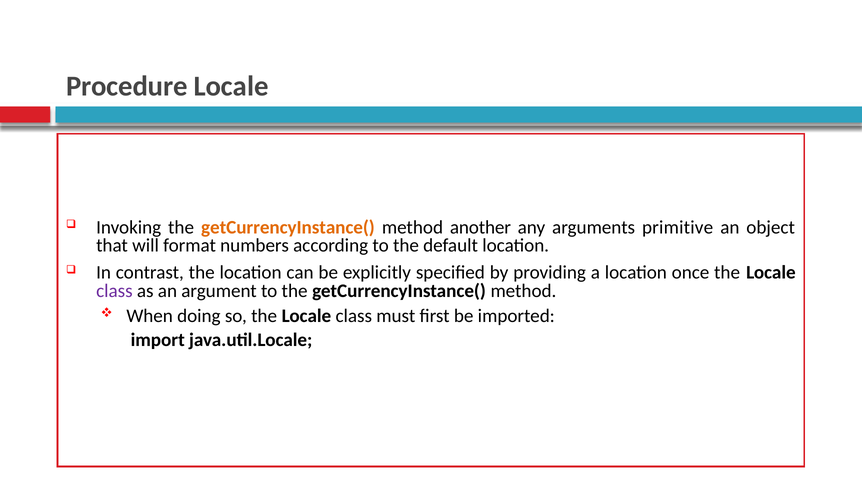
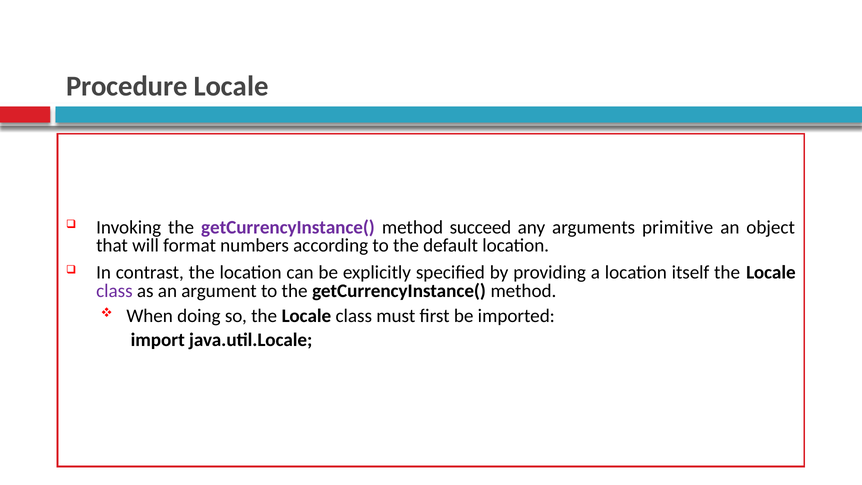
getCurrencyInstance( at (288, 227) colour: orange -> purple
another: another -> succeed
once: once -> itself
